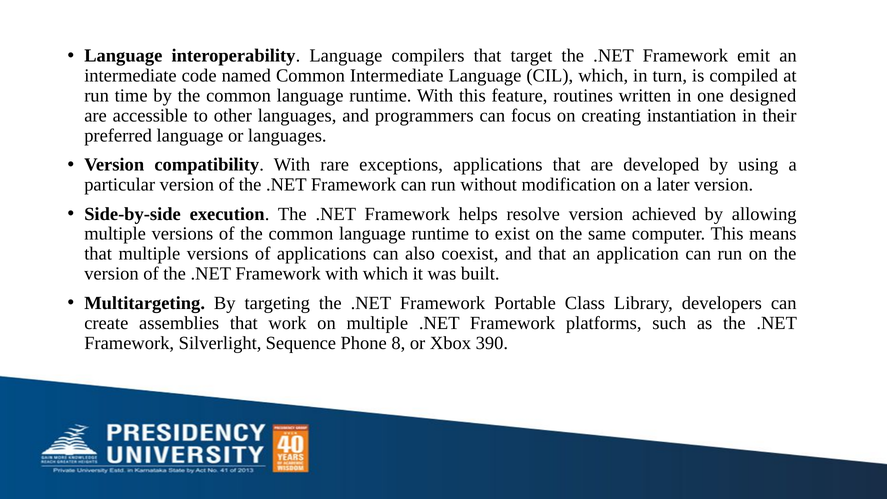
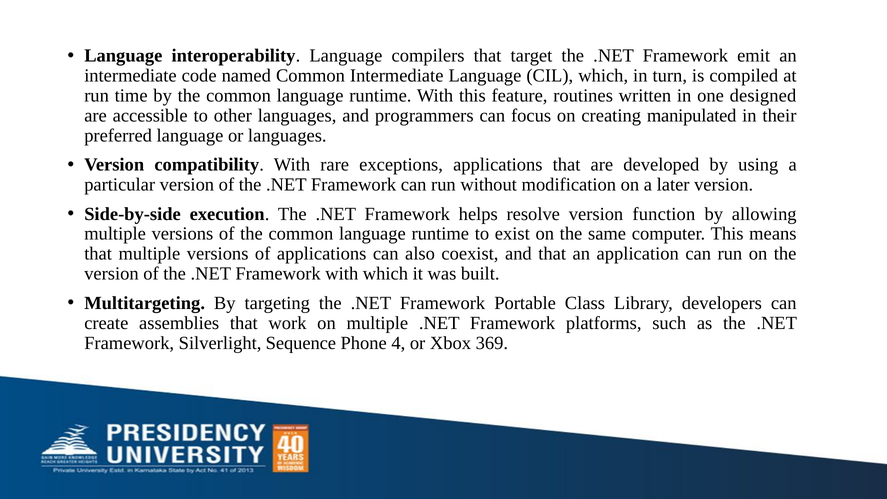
instantiation: instantiation -> manipulated
achieved: achieved -> function
8: 8 -> 4
390: 390 -> 369
